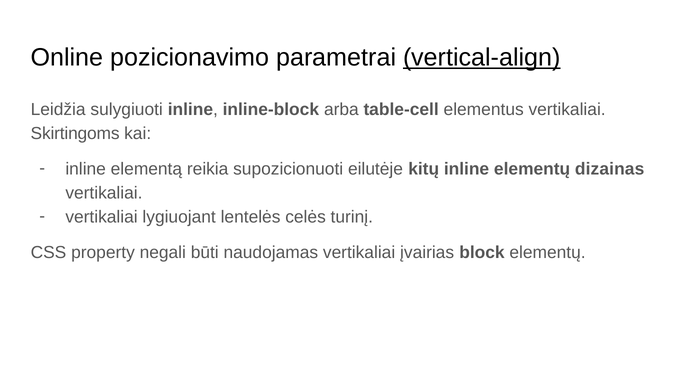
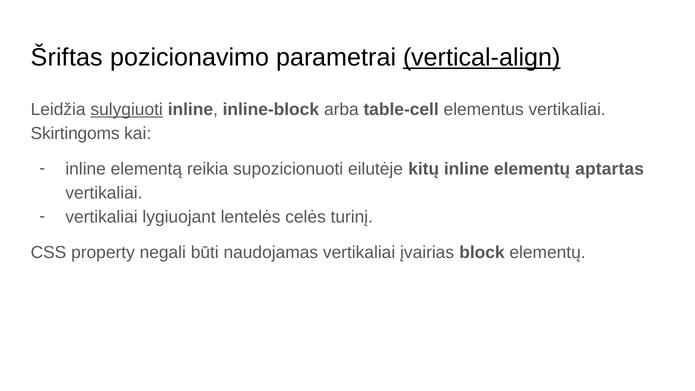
Online: Online -> Šriftas
sulygiuoti underline: none -> present
dizainas: dizainas -> aptartas
